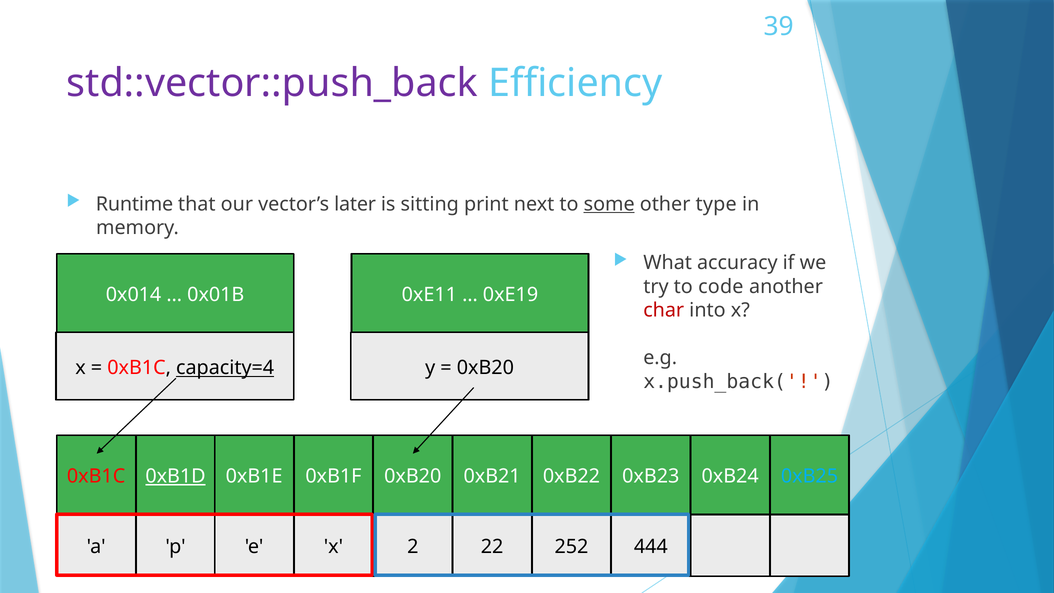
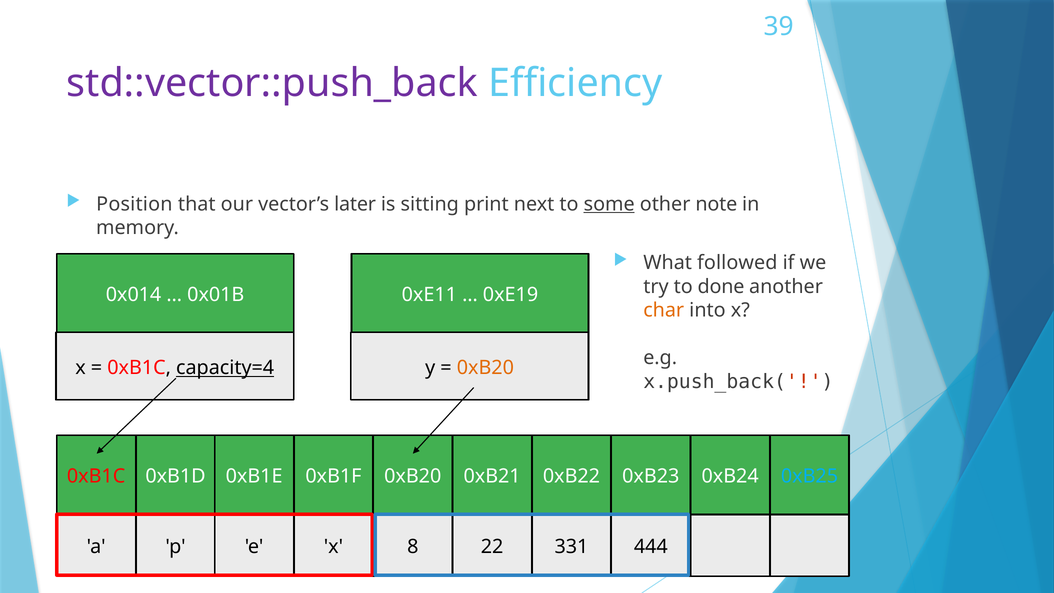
Runtime: Runtime -> Position
type: type -> note
accuracy: accuracy -> followed
code: code -> done
char colour: red -> orange
0xB20 at (485, 367) colour: black -> orange
0xB1D underline: present -> none
2: 2 -> 8
252: 252 -> 331
